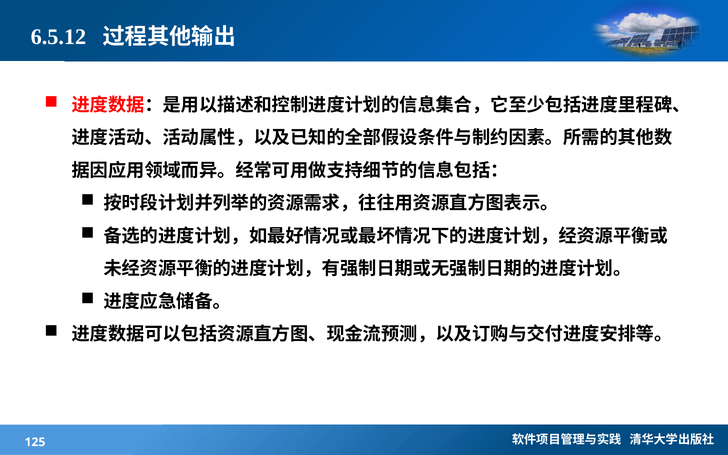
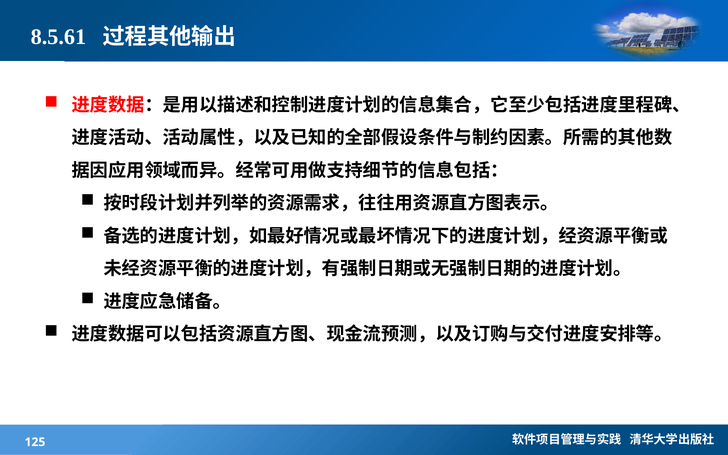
6.5.12: 6.5.12 -> 8.5.61
